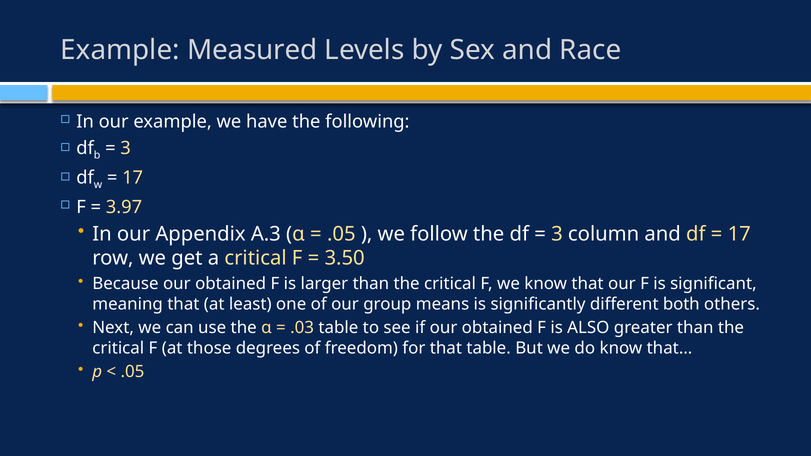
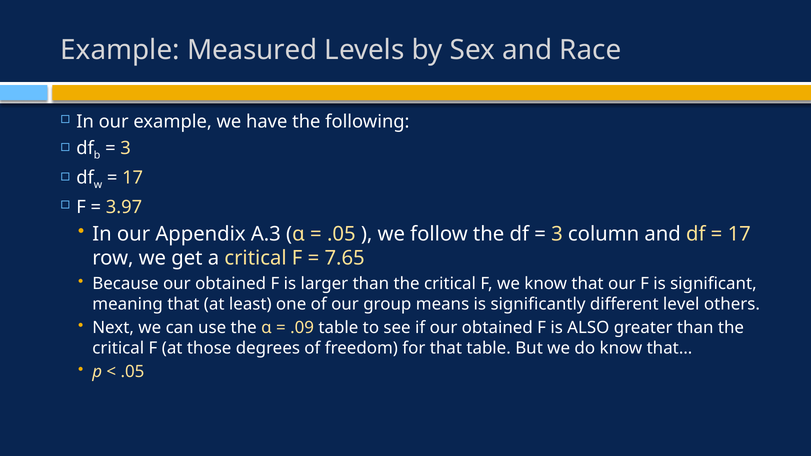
3.50: 3.50 -> 7.65
both: both -> level
.03: .03 -> .09
